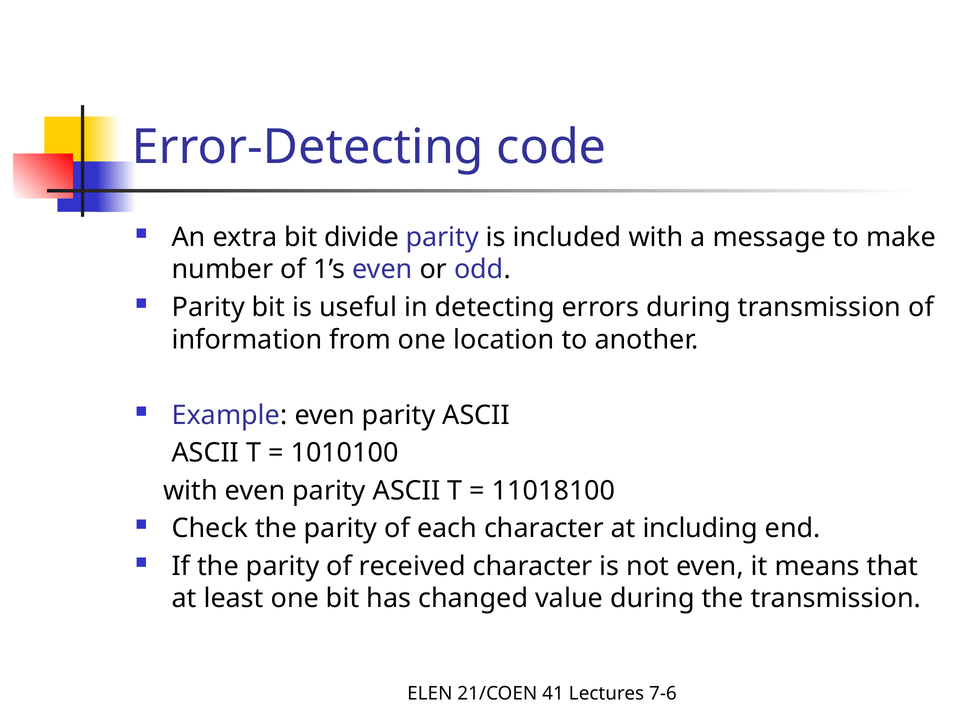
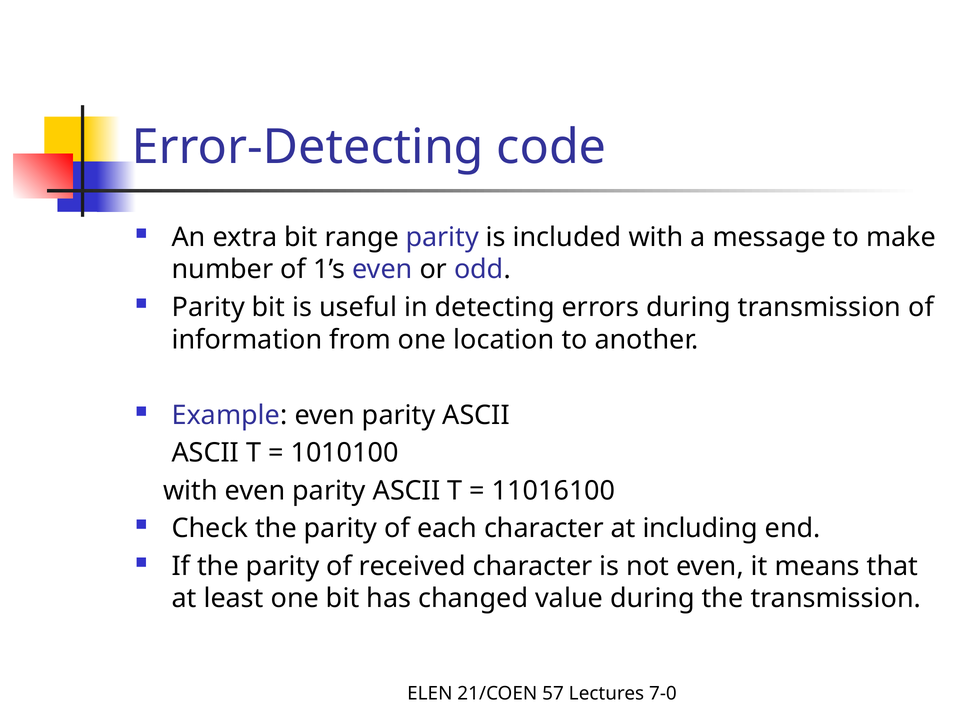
divide: divide -> range
11018100: 11018100 -> 11016100
41: 41 -> 57
7-6: 7-6 -> 7-0
